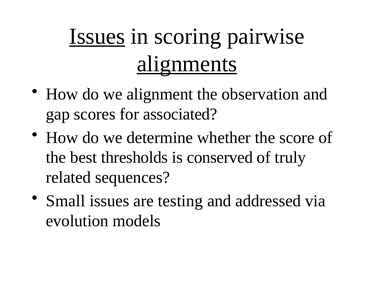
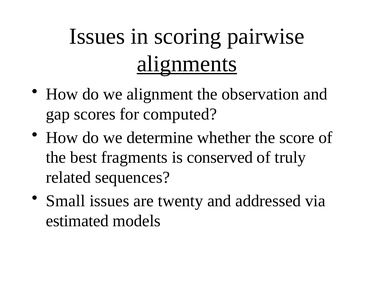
Issues at (97, 36) underline: present -> none
associated: associated -> computed
thresholds: thresholds -> fragments
testing: testing -> twenty
evolution: evolution -> estimated
